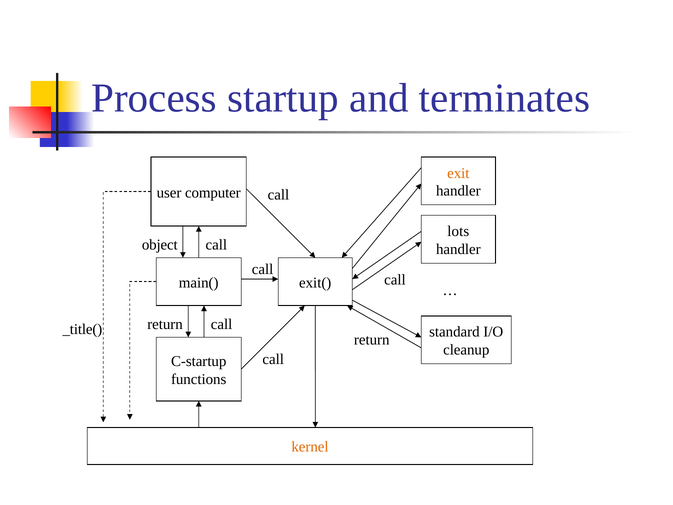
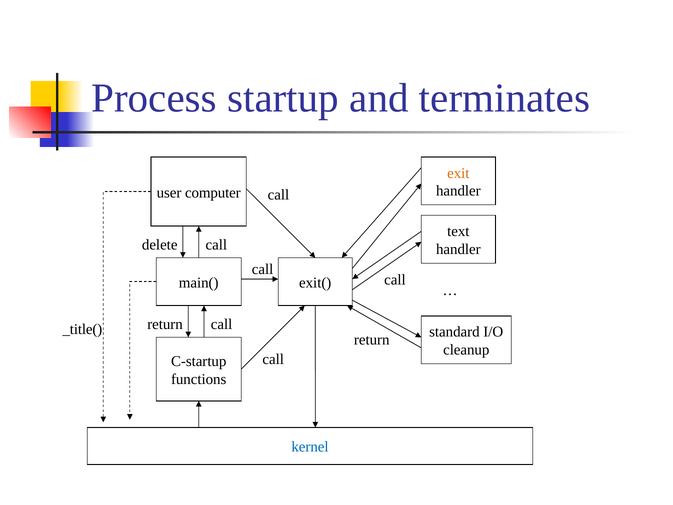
lots: lots -> text
object: object -> delete
kernel colour: orange -> blue
